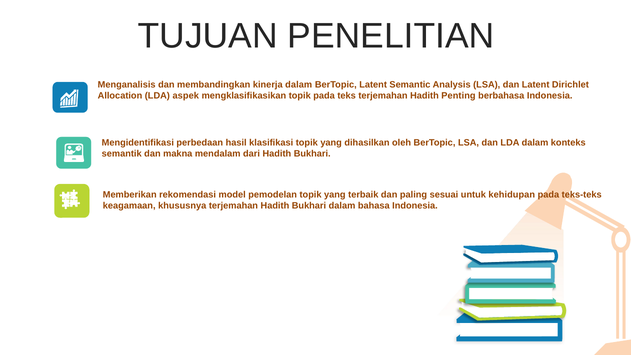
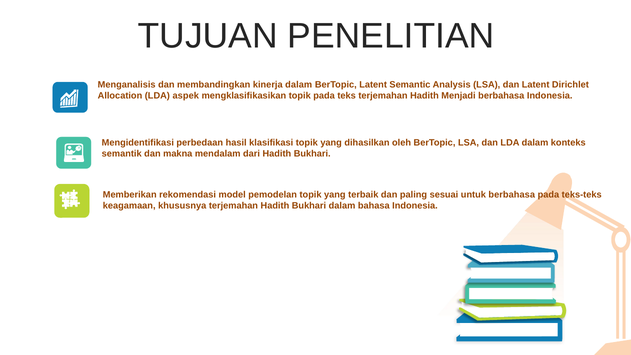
Penting: Penting -> Menjadi
untuk kehidupan: kehidupan -> berbahasa
